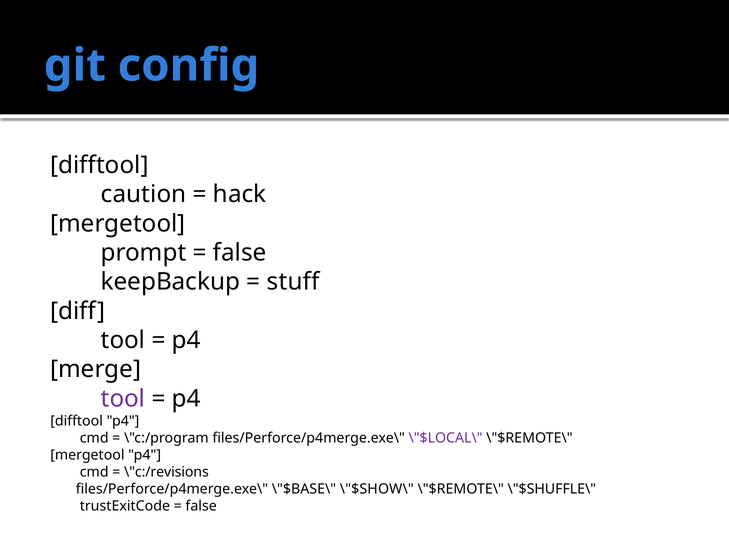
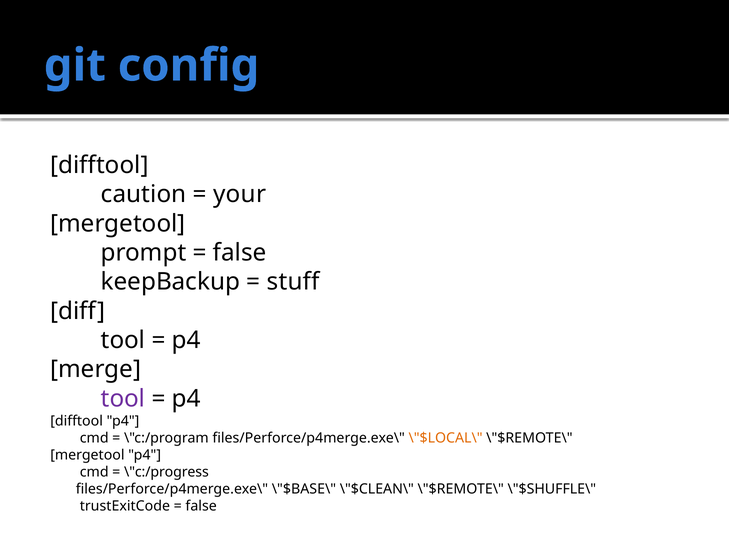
hack: hack -> your
\"$LOCAL\ colour: purple -> orange
\"c:/revisions: \"c:/revisions -> \"c:/progress
\"$SHOW\: \"$SHOW\ -> \"$CLEAN\
